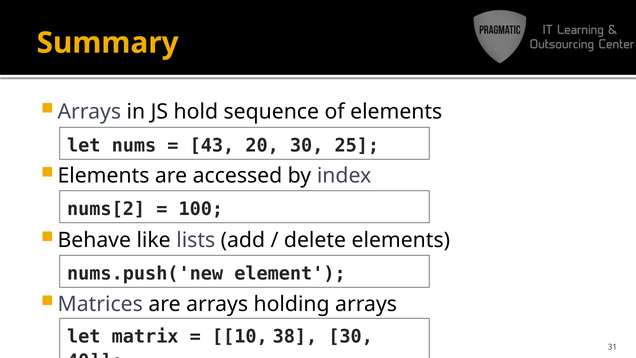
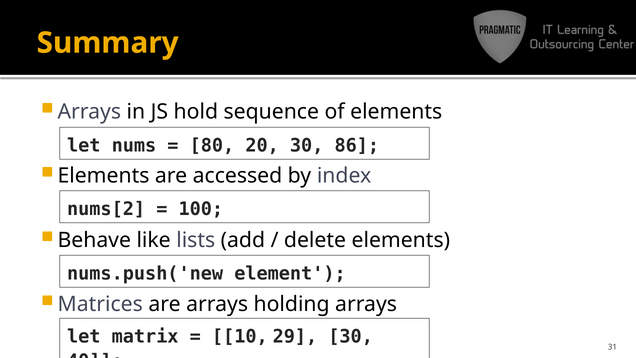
43: 43 -> 80
25: 25 -> 86
38: 38 -> 29
